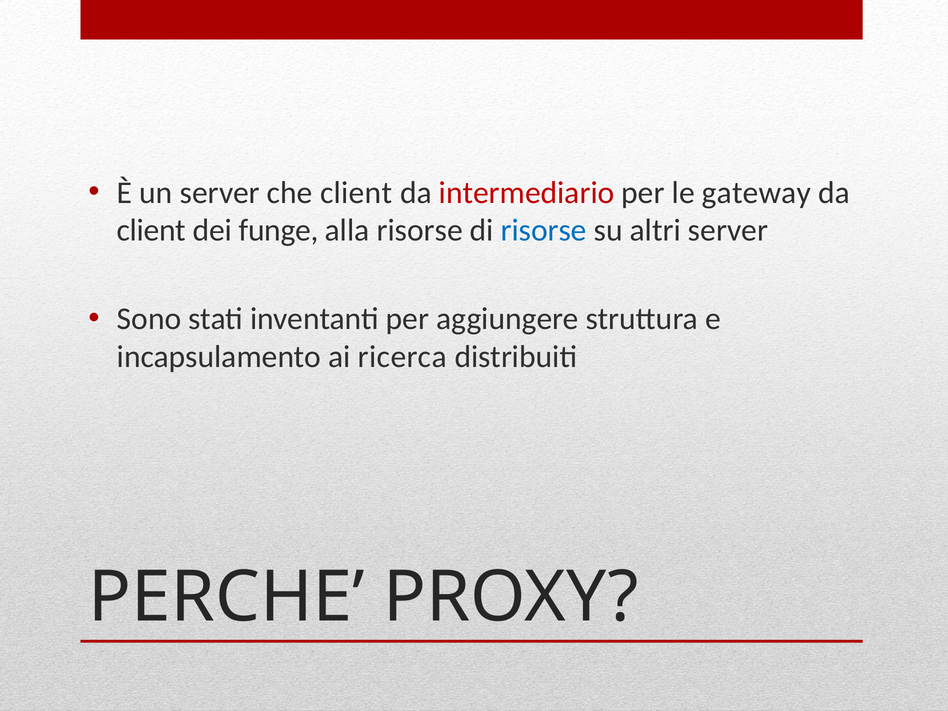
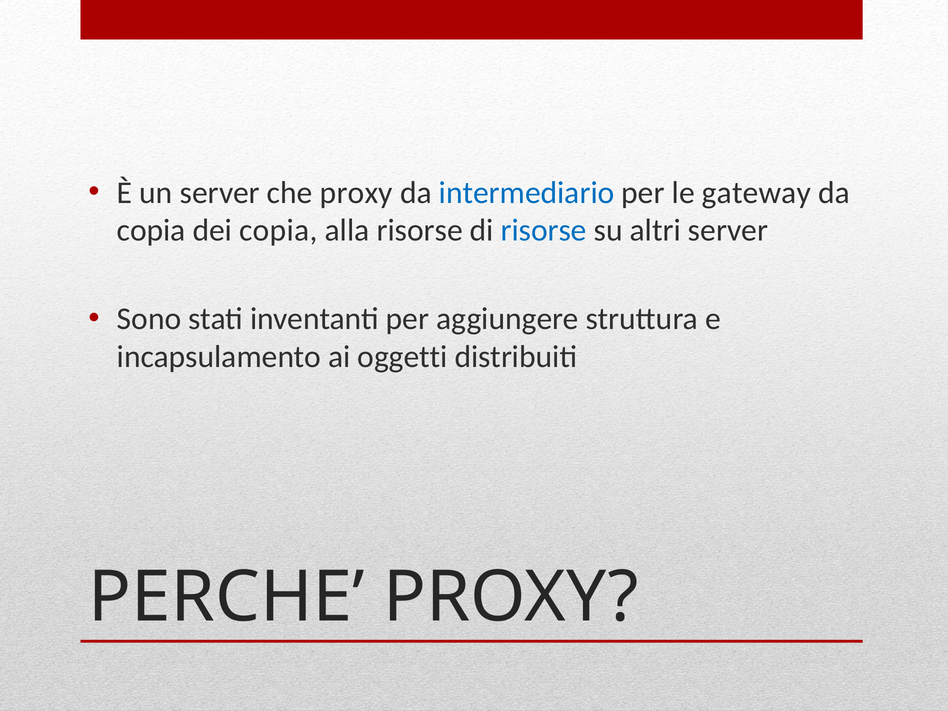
che client: client -> proxy
intermediario colour: red -> blue
client at (151, 231): client -> copia
dei funge: funge -> copia
ricerca: ricerca -> oggetti
